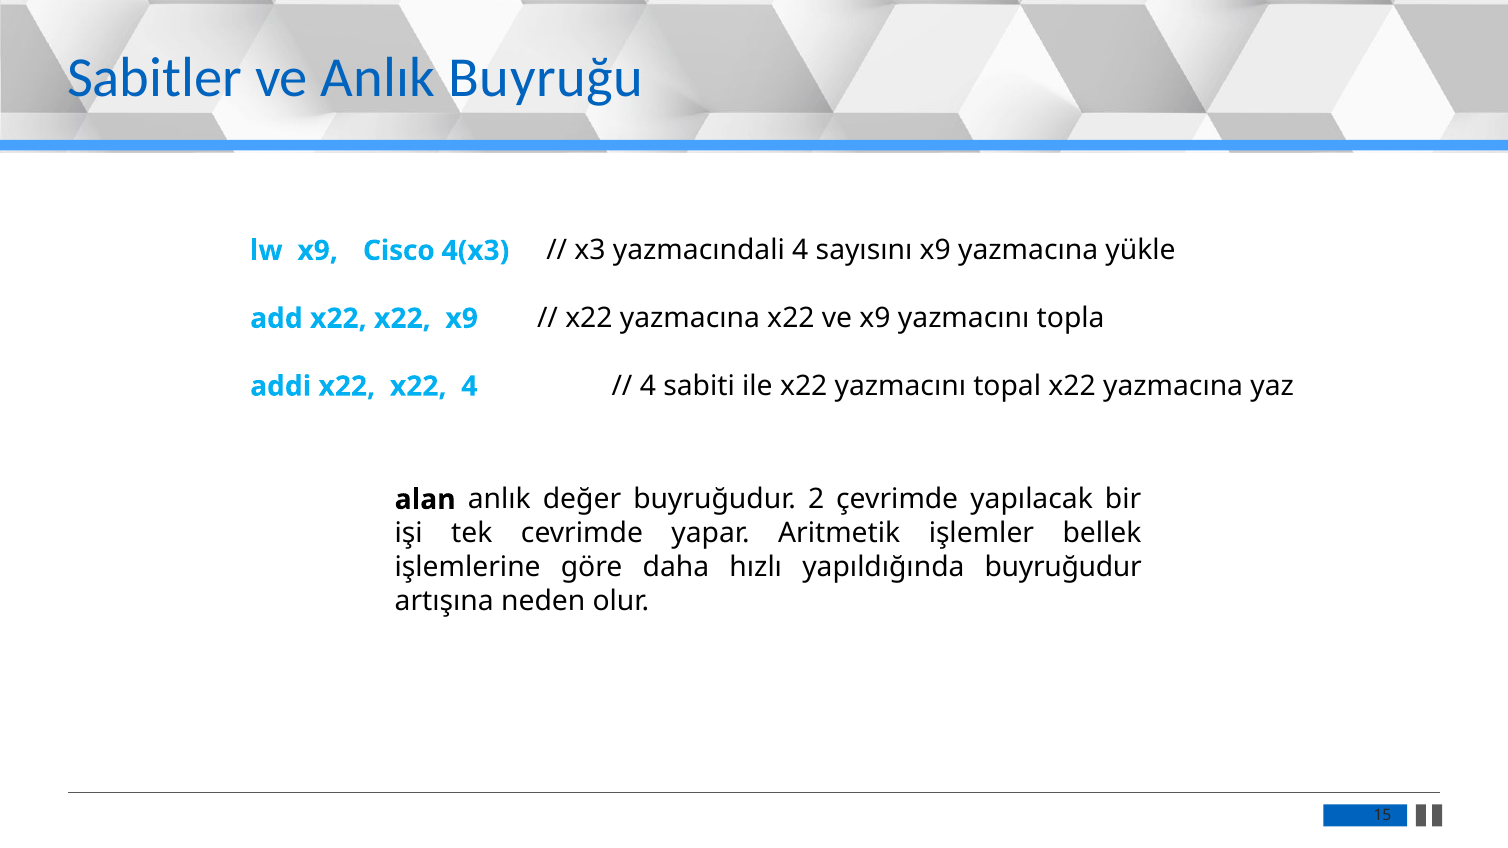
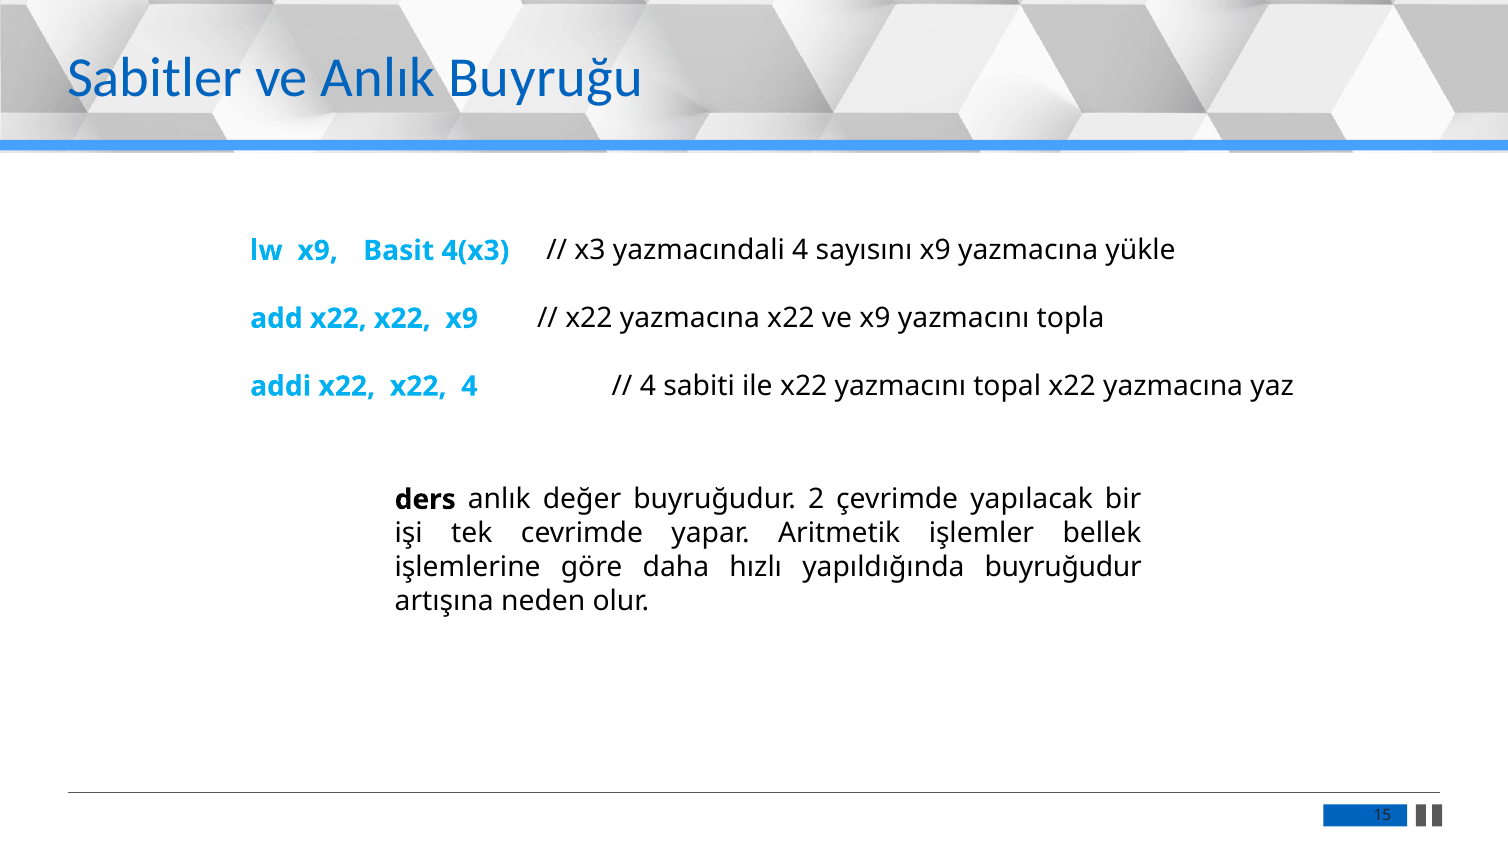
Cisco: Cisco -> Basit
alan: alan -> ders
